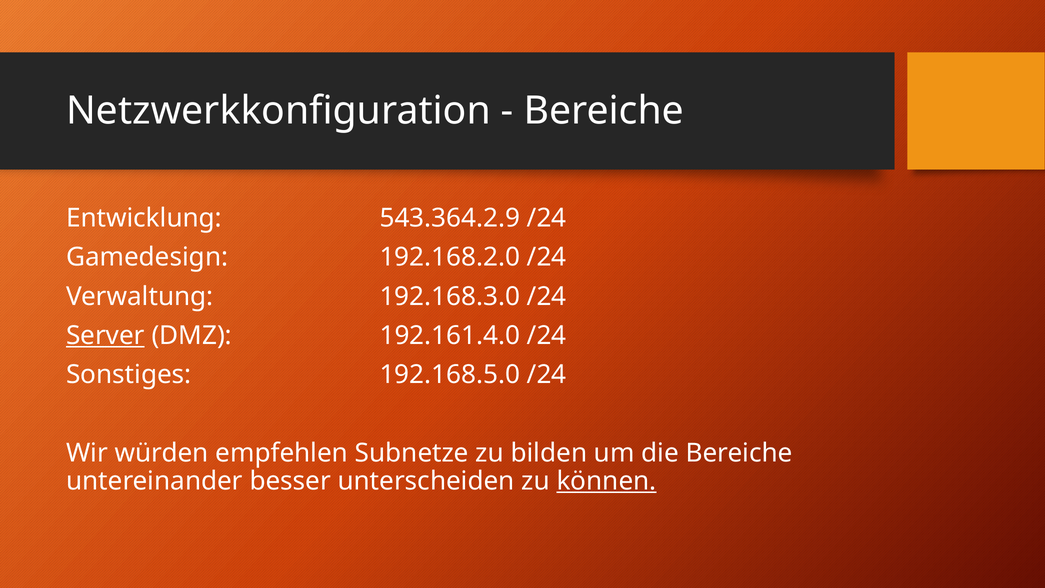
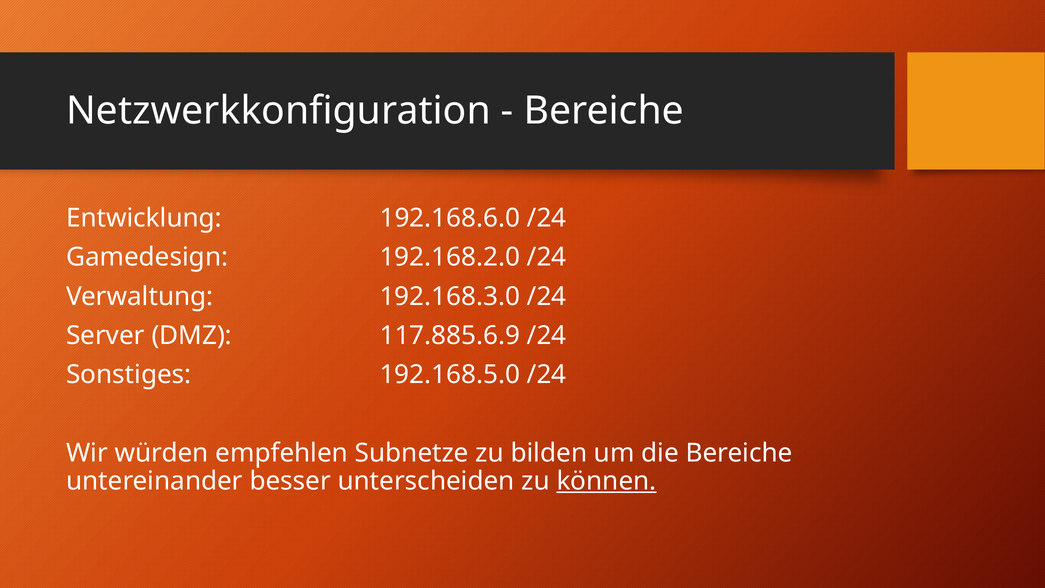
543.364.2.9: 543.364.2.9 -> 192.168.6.0
Server underline: present -> none
192.161.4.0: 192.161.4.0 -> 117.885.6.9
